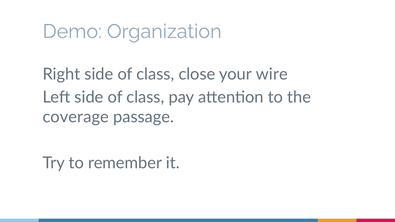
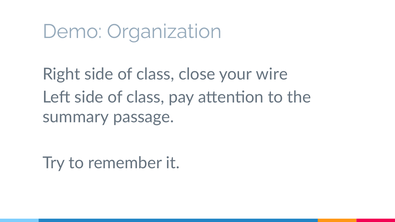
coverage: coverage -> summary
